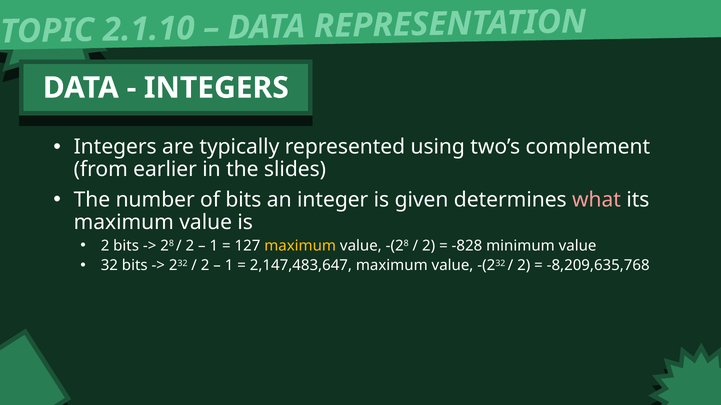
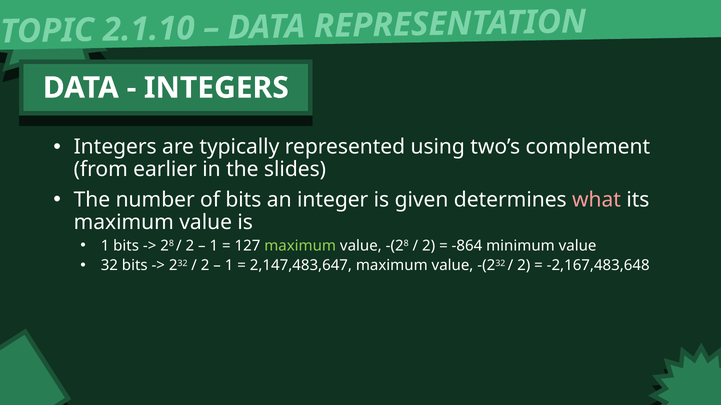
2 at (105, 246): 2 -> 1
maximum at (300, 246) colour: yellow -> light green
-828: -828 -> -864
-8,209,635,768: -8,209,635,768 -> -2,167,483,648
